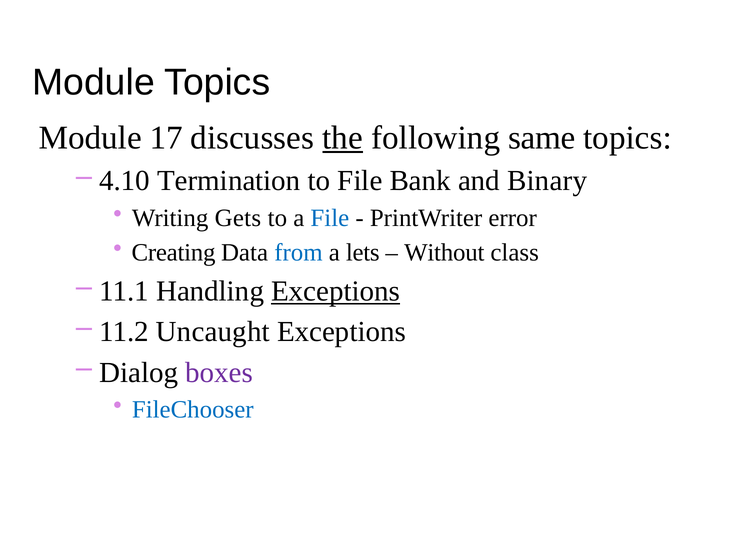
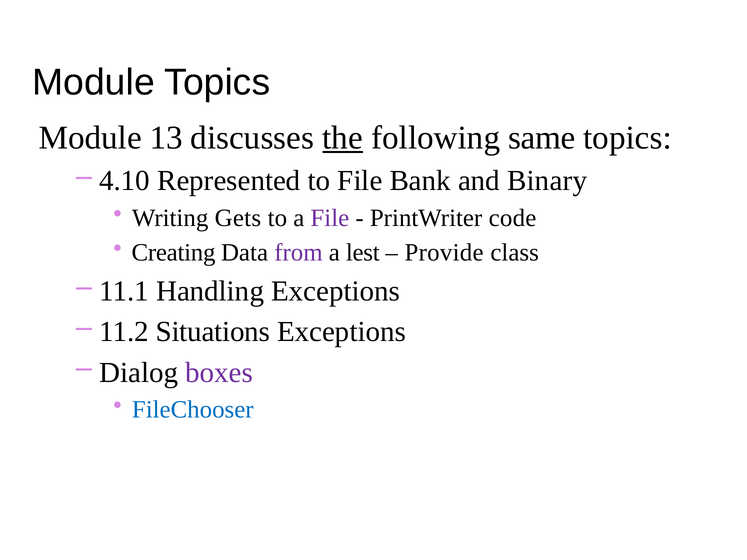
17: 17 -> 13
Termination: Termination -> Represented
File at (330, 218) colour: blue -> purple
error: error -> code
from colour: blue -> purple
lets: lets -> lest
Without: Without -> Provide
Exceptions at (336, 291) underline: present -> none
Uncaught: Uncaught -> Situations
